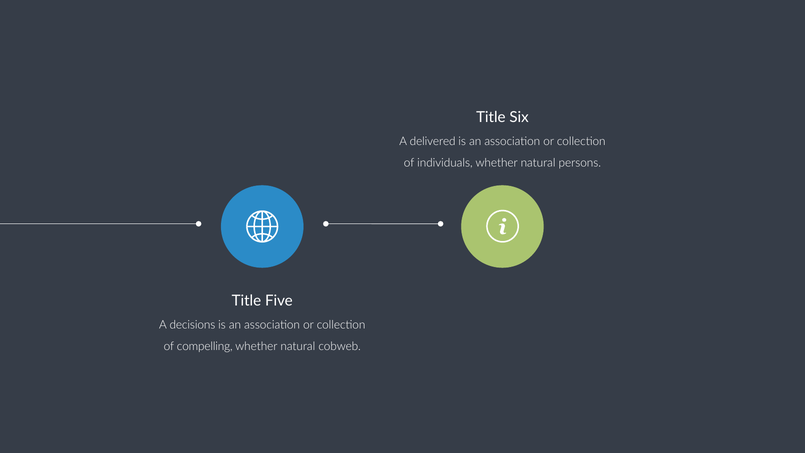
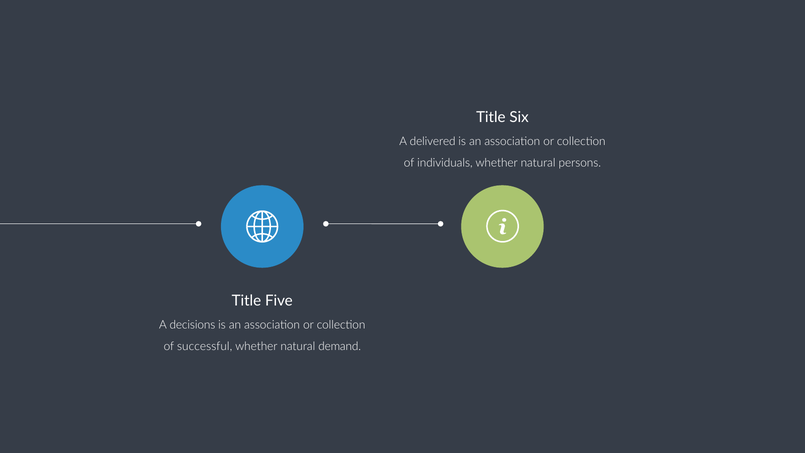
compelling: compelling -> successful
cobweb: cobweb -> demand
